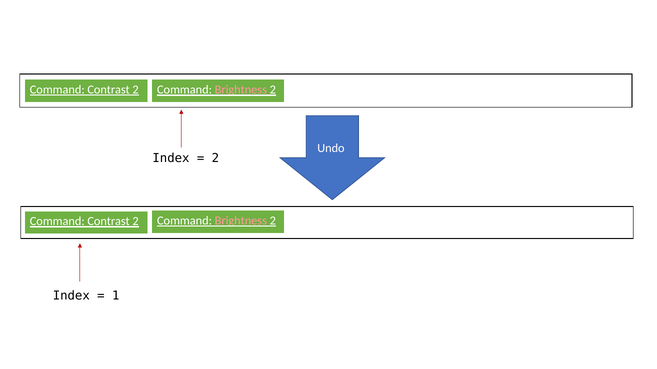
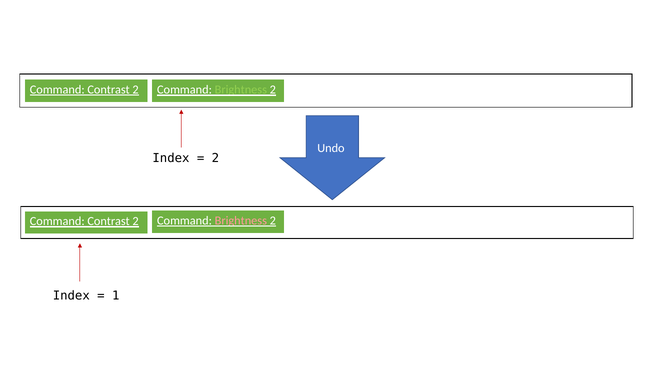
Brightness at (241, 90) colour: pink -> light green
